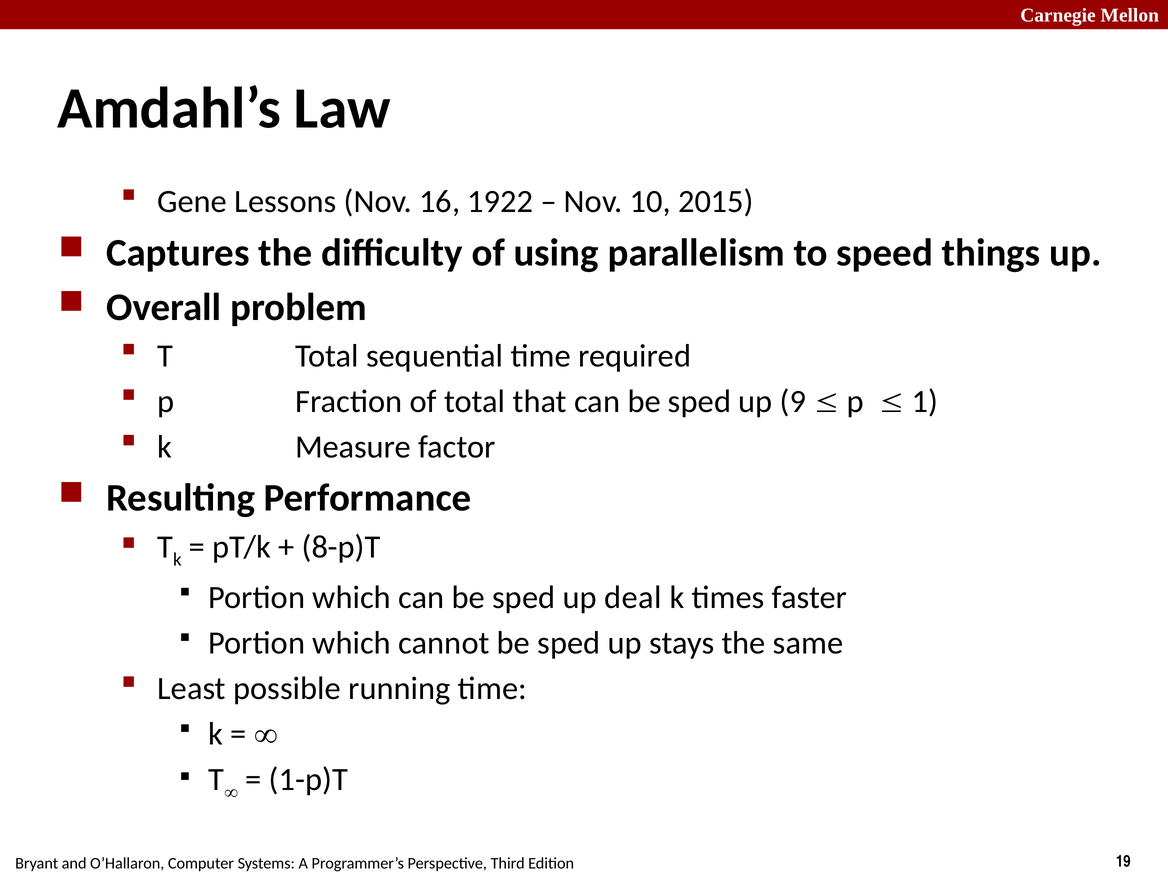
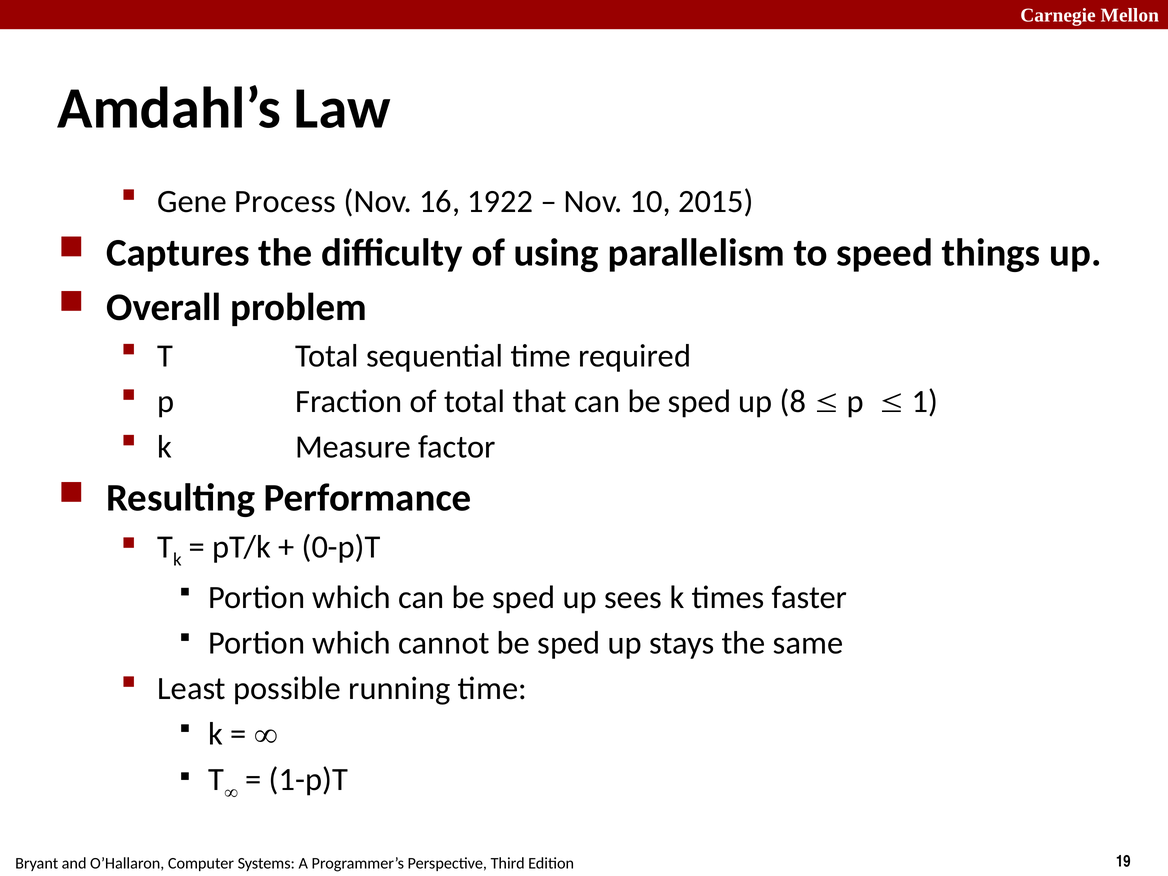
Lessons: Lessons -> Process
9: 9 -> 8
8-p)T: 8-p)T -> 0-p)T
deal: deal -> sees
